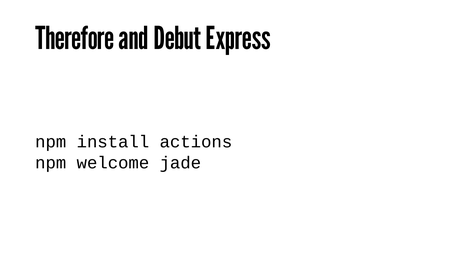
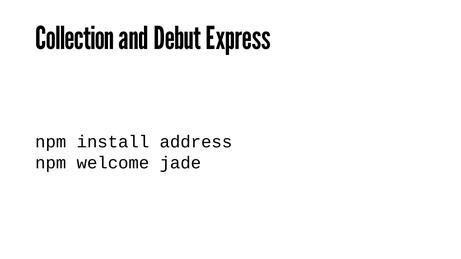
Therefore: Therefore -> Collection
actions: actions -> address
